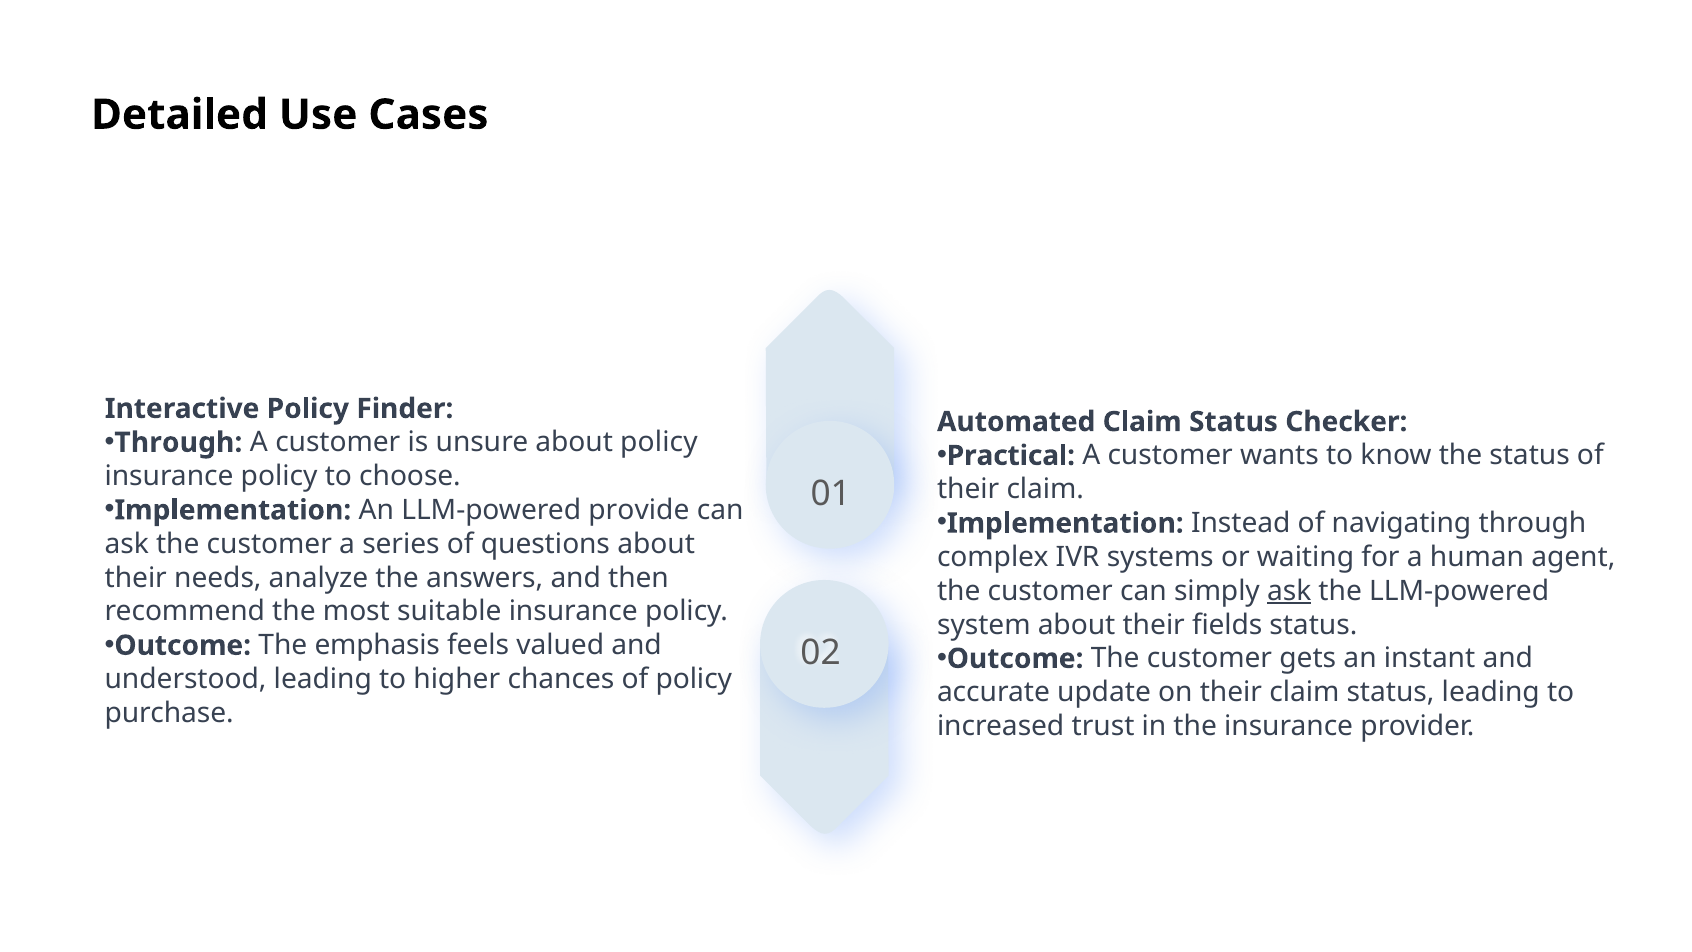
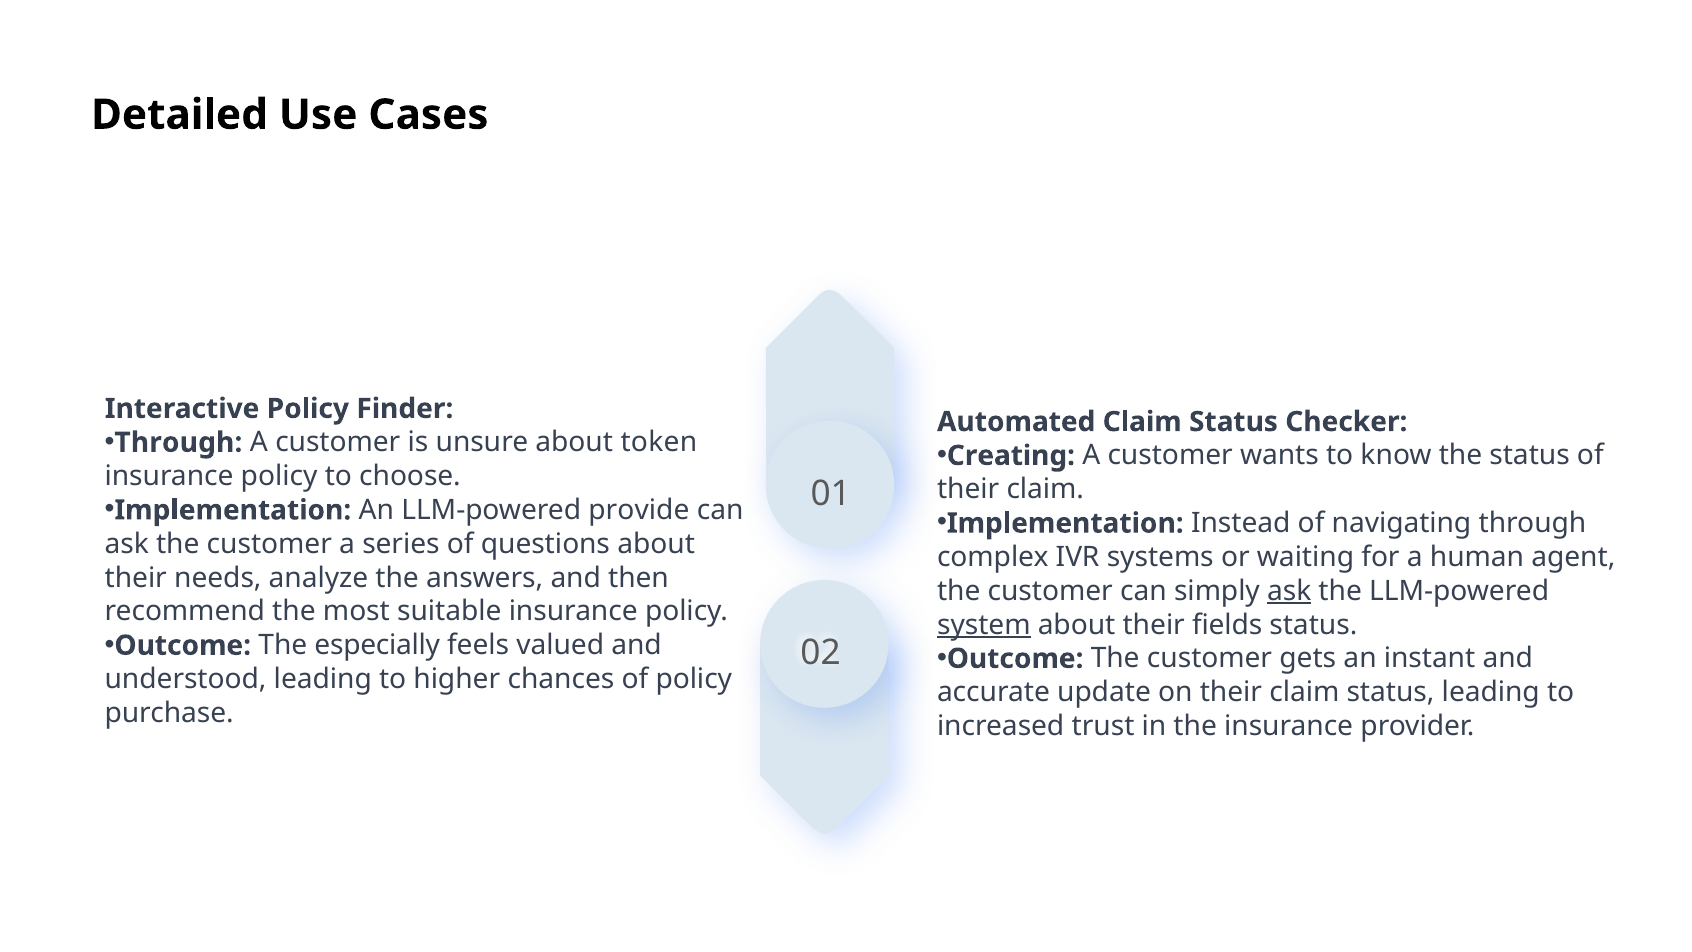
about policy: policy -> token
Practical: Practical -> Creating
system underline: none -> present
emphasis: emphasis -> especially
